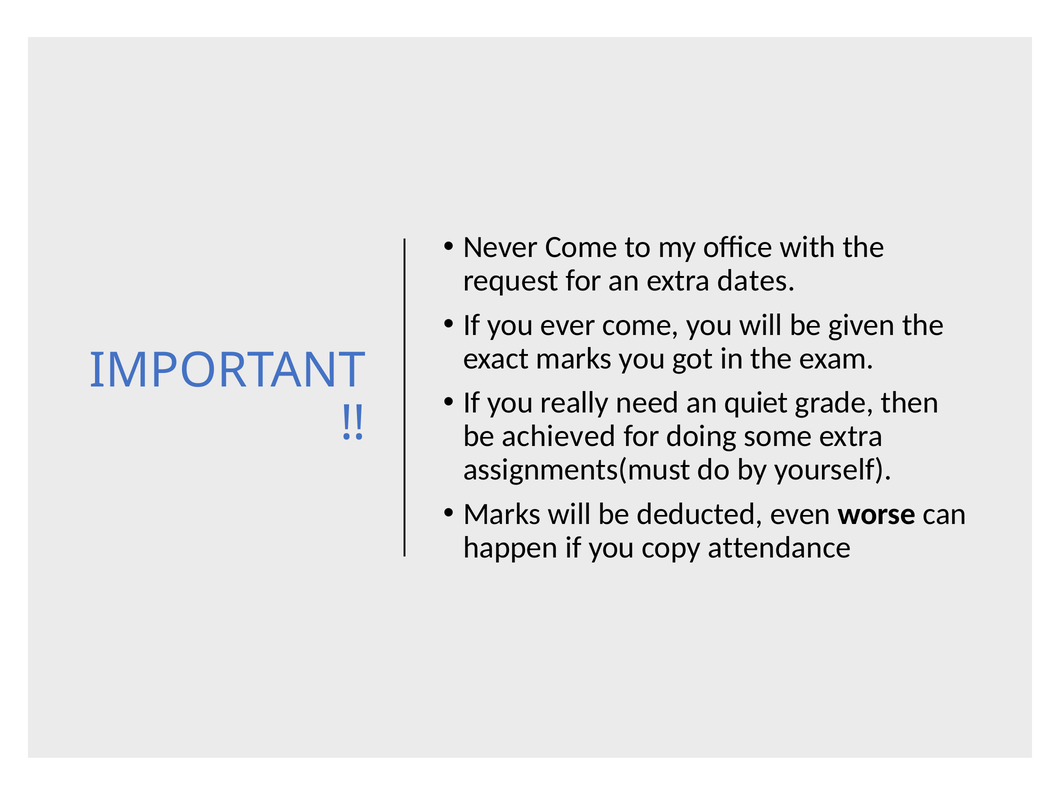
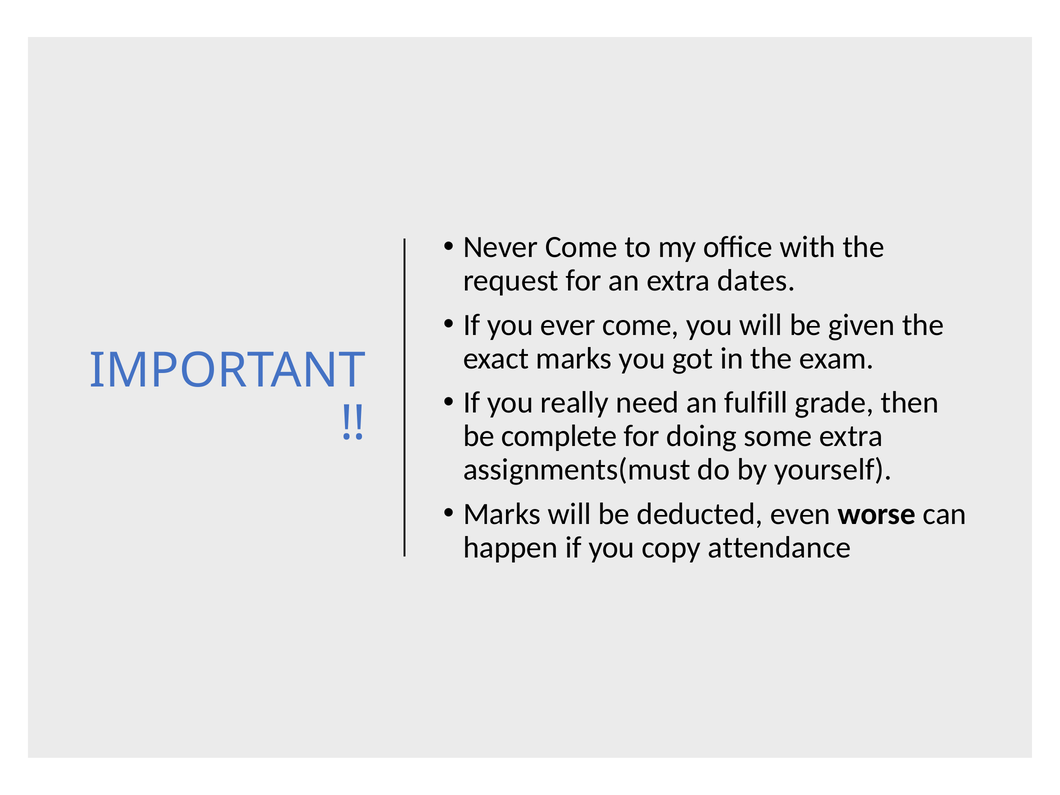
quiet: quiet -> fulfill
achieved: achieved -> complete
